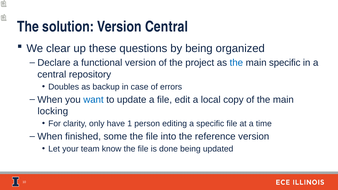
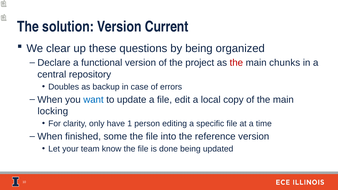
Version Central: Central -> Current
the at (236, 63) colour: blue -> red
main specific: specific -> chunks
